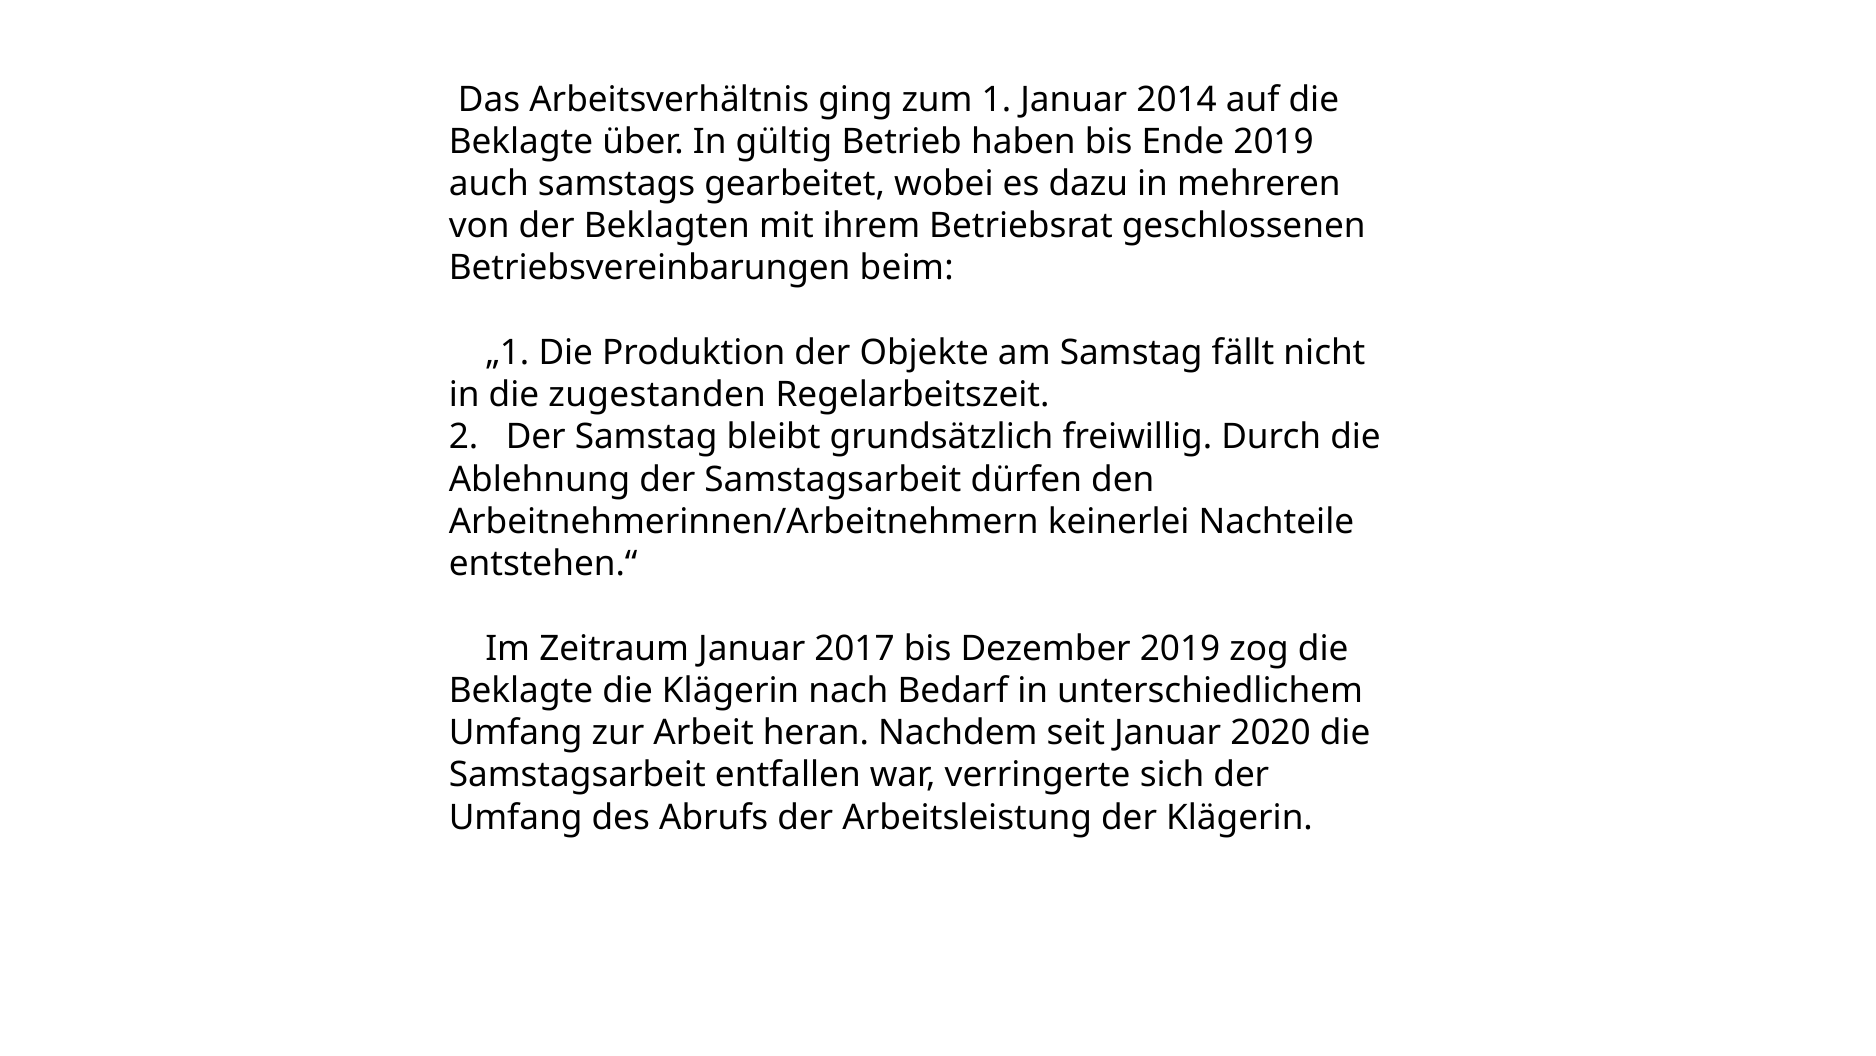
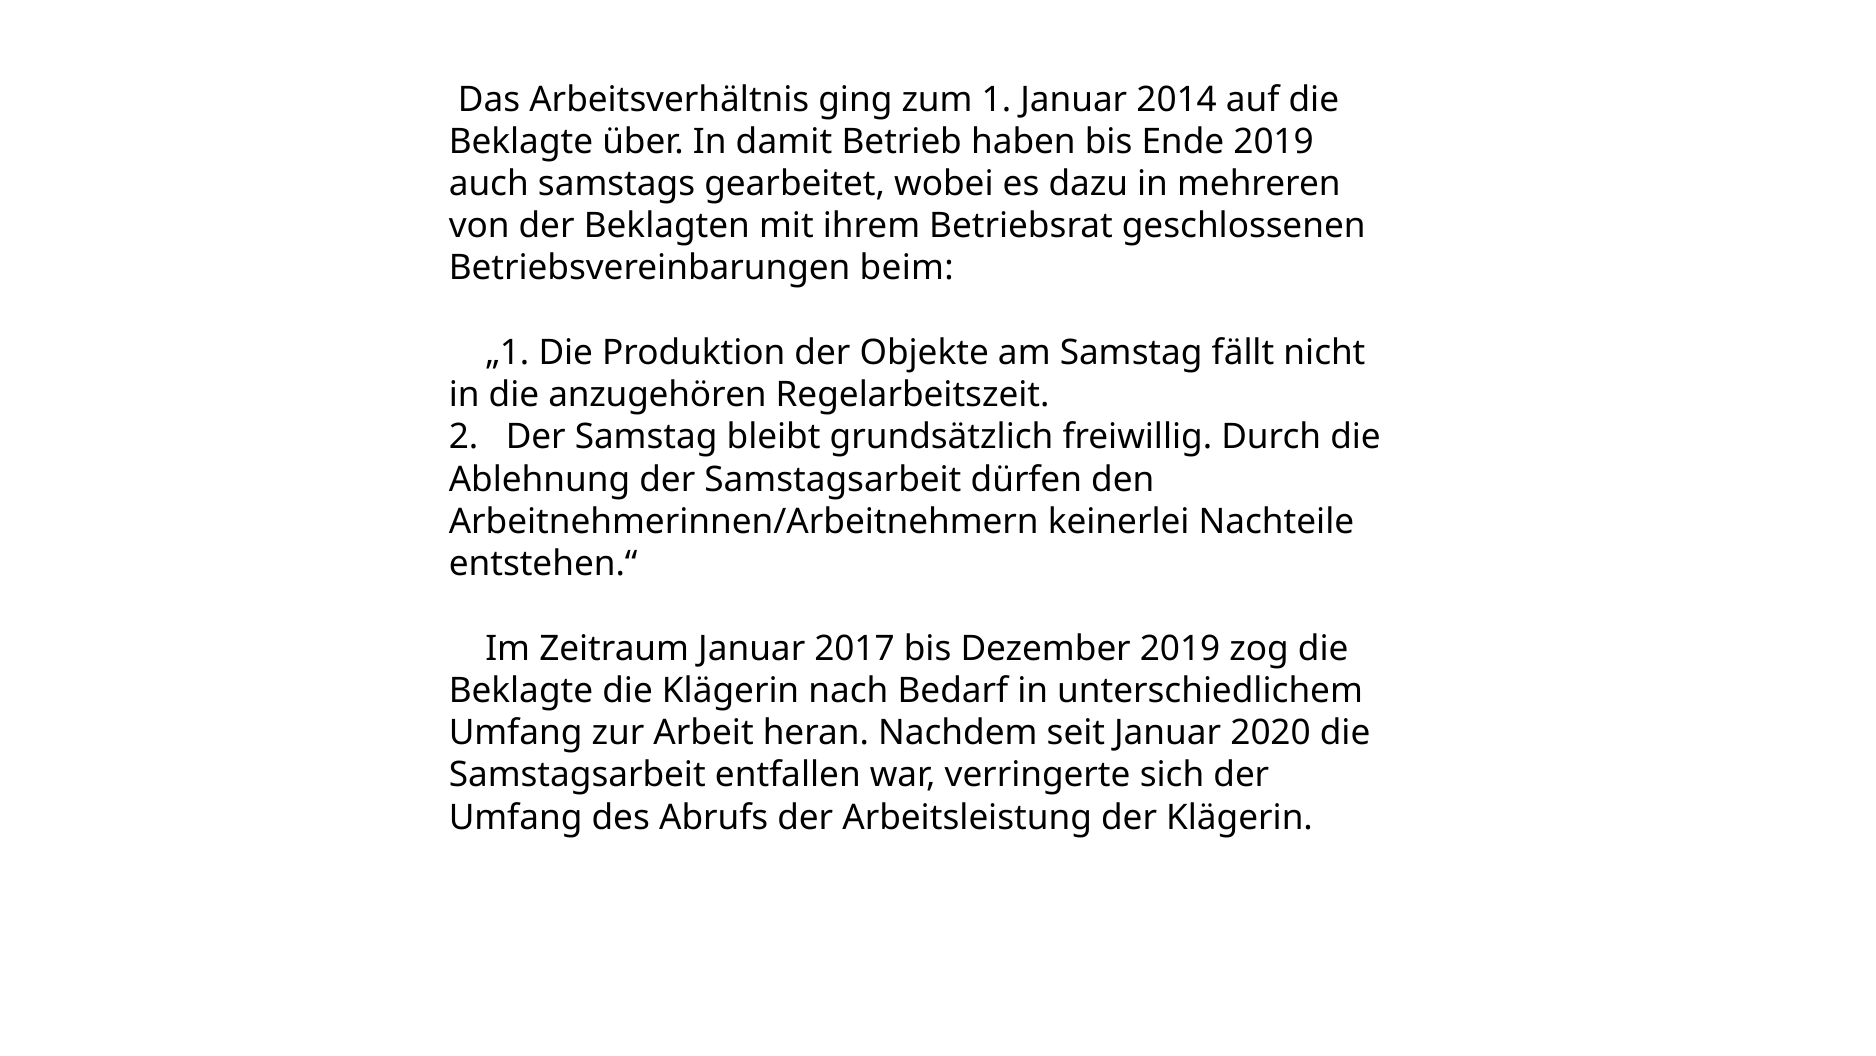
gültig: gültig -> damit
zugestanden: zugestanden -> anzugehören
